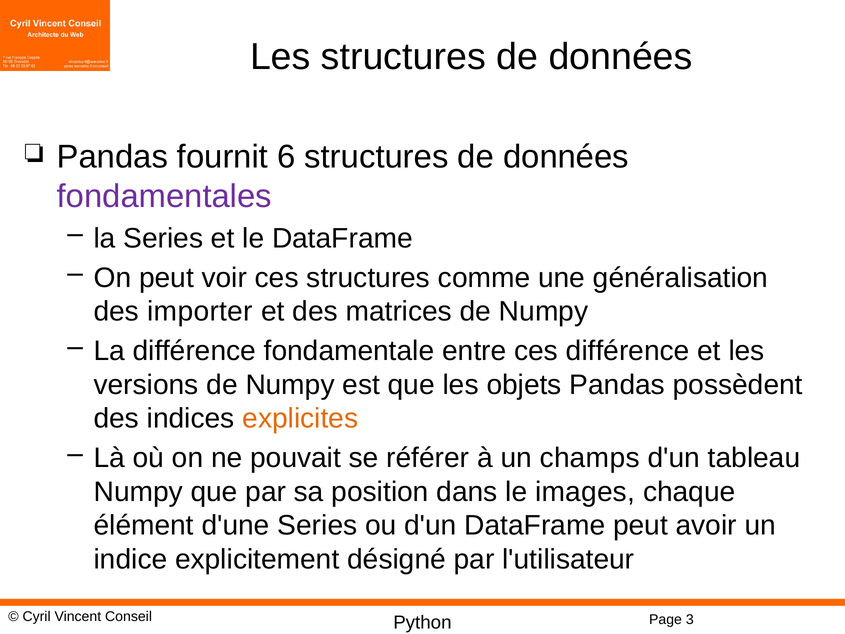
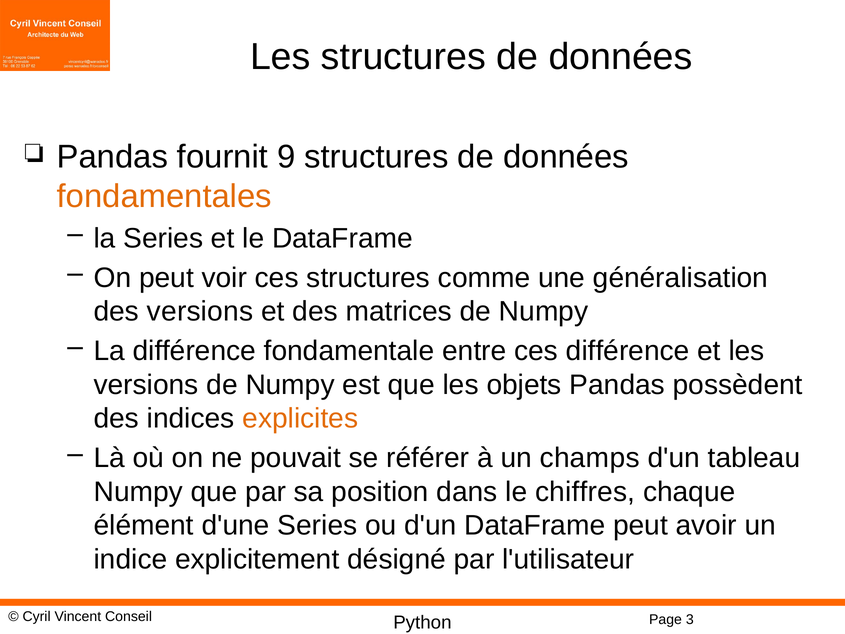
6: 6 -> 9
fondamentales colour: purple -> orange
des importer: importer -> versions
images: images -> chiffres
